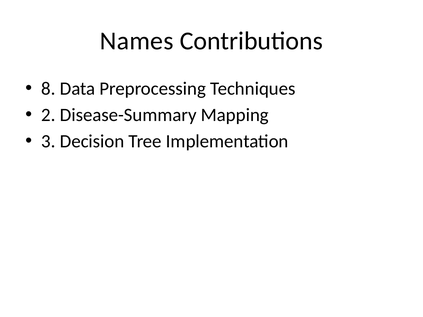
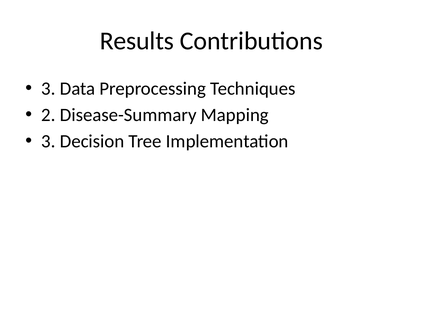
Names: Names -> Results
8 at (48, 89): 8 -> 3
